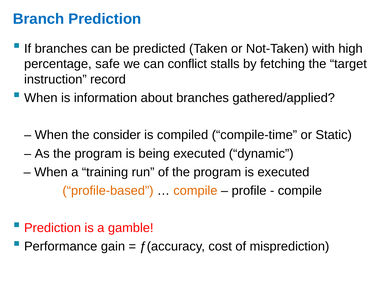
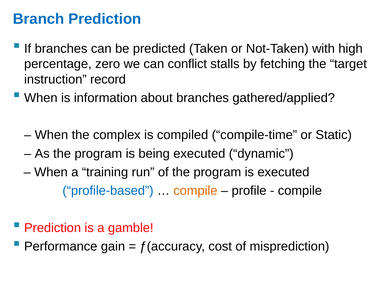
safe: safe -> zero
consider: consider -> complex
profile-based colour: orange -> blue
